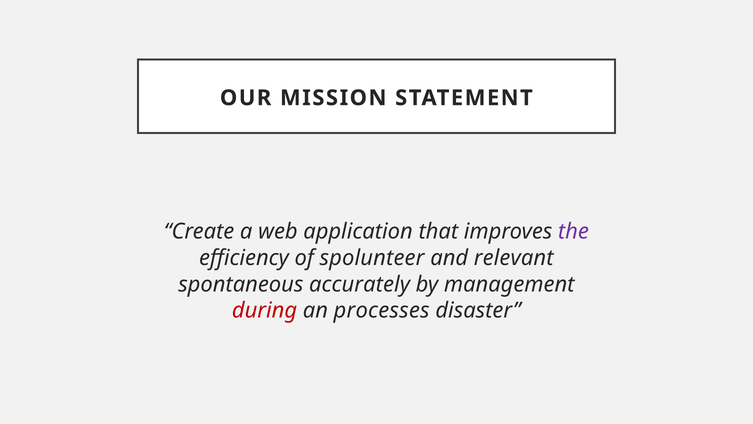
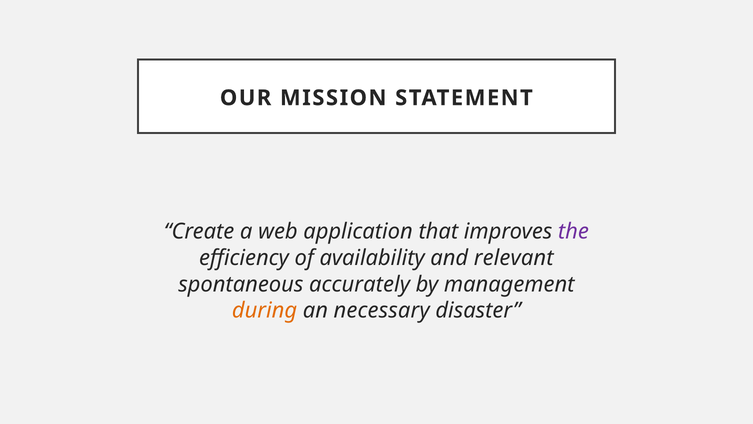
spolunteer: spolunteer -> availability
during colour: red -> orange
processes: processes -> necessary
